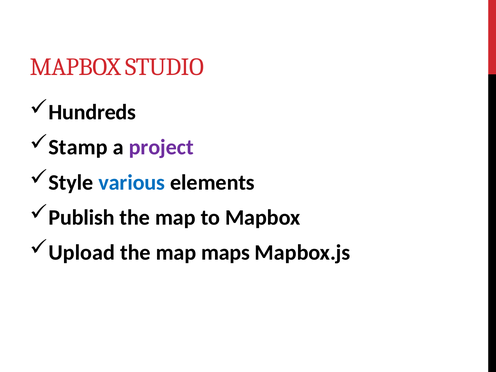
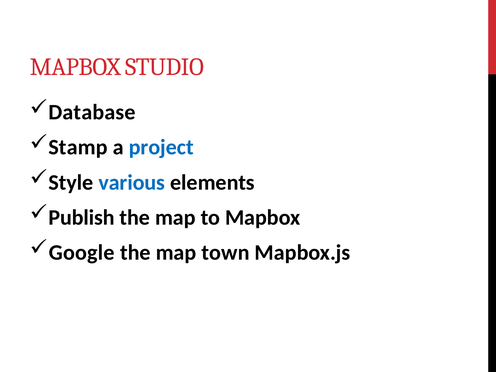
Hundreds: Hundreds -> Database
project colour: purple -> blue
Upload: Upload -> Google
maps: maps -> town
